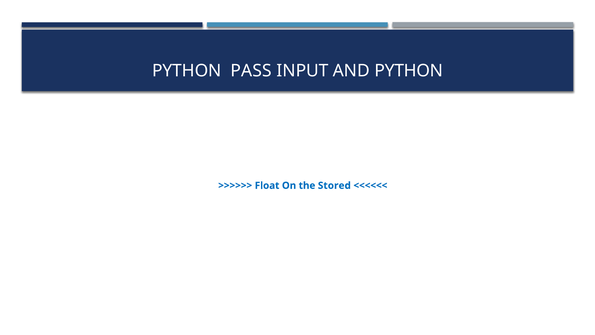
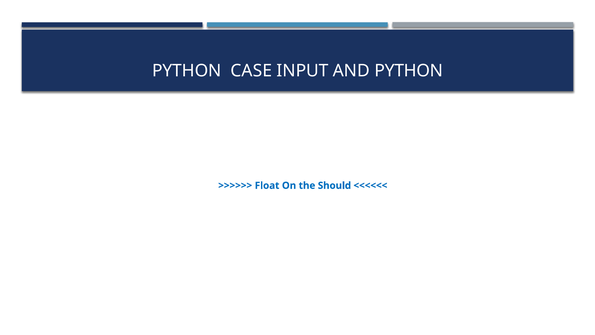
PASS: PASS -> CASE
Stored: Stored -> Should
